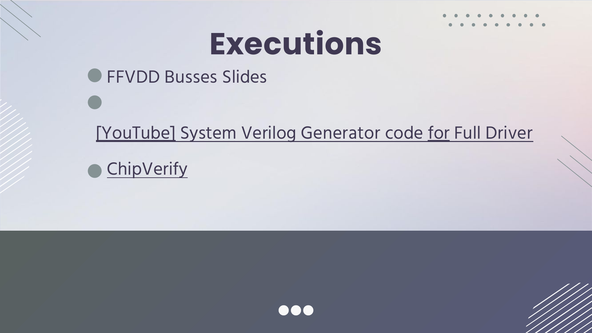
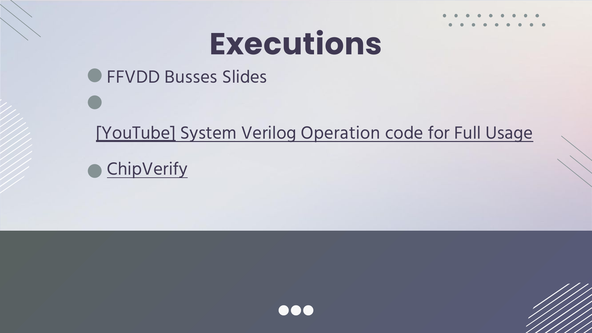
Generator: Generator -> Operation
for underline: present -> none
Driver: Driver -> Usage
